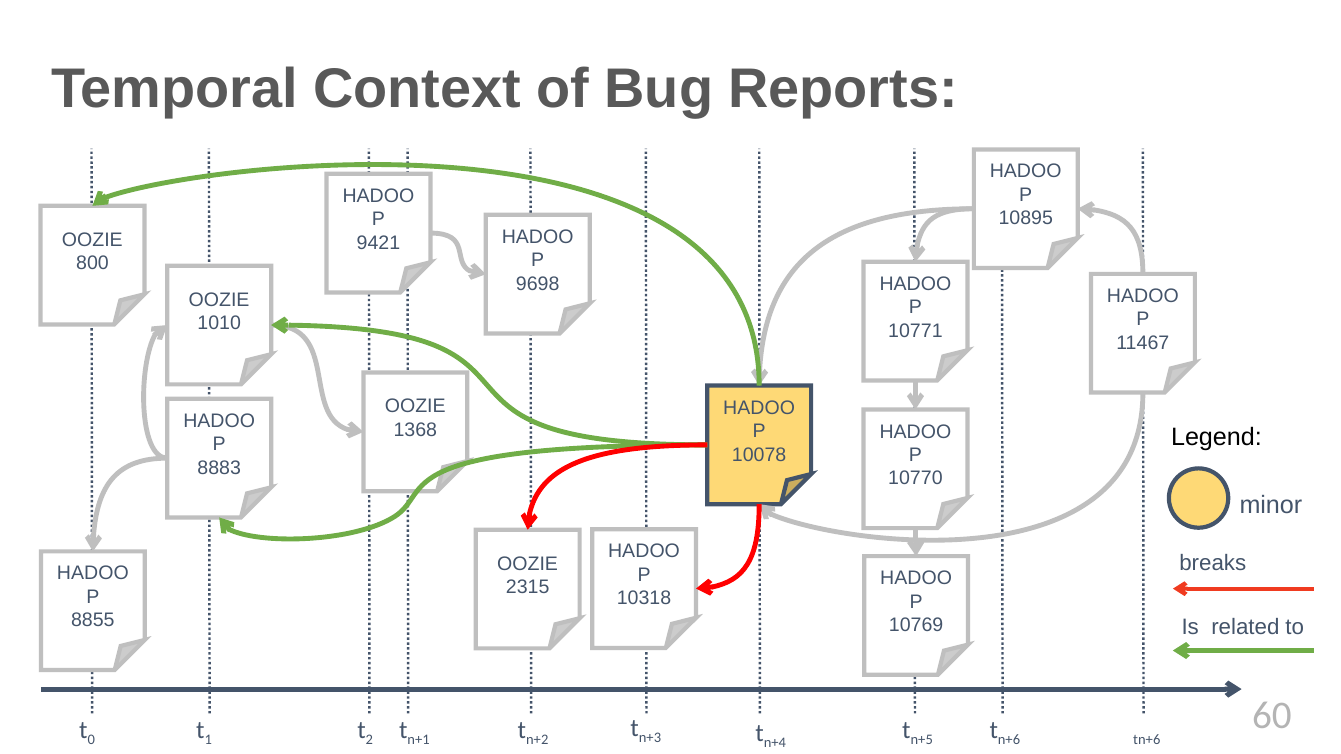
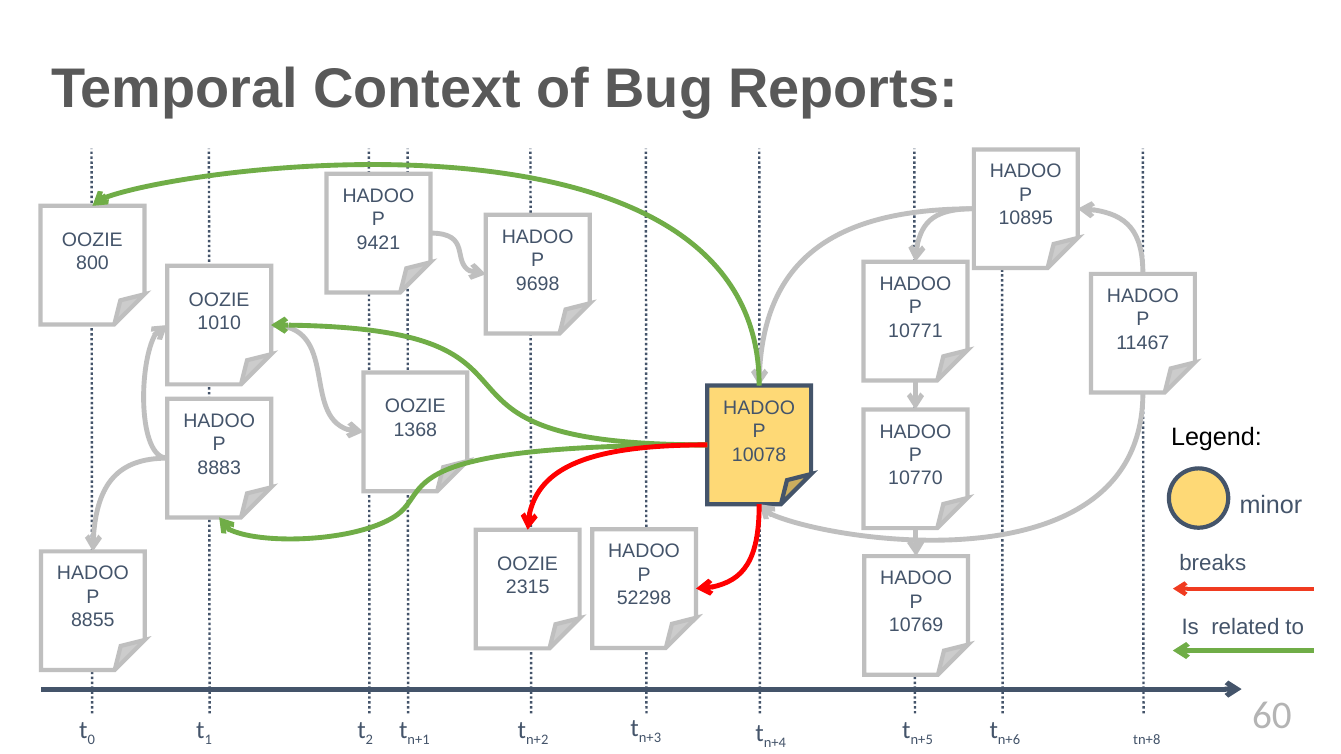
10318: 10318 -> 52298
tn+6: tn+6 -> tn+8
